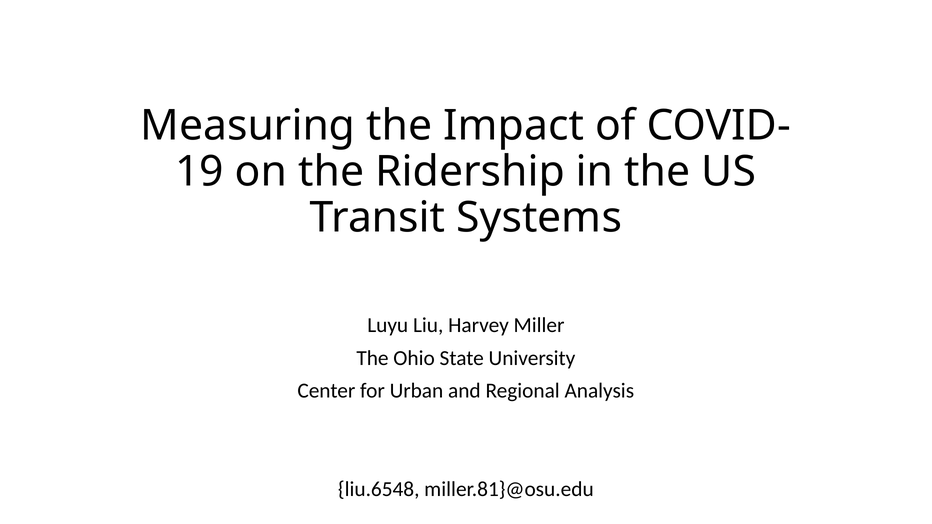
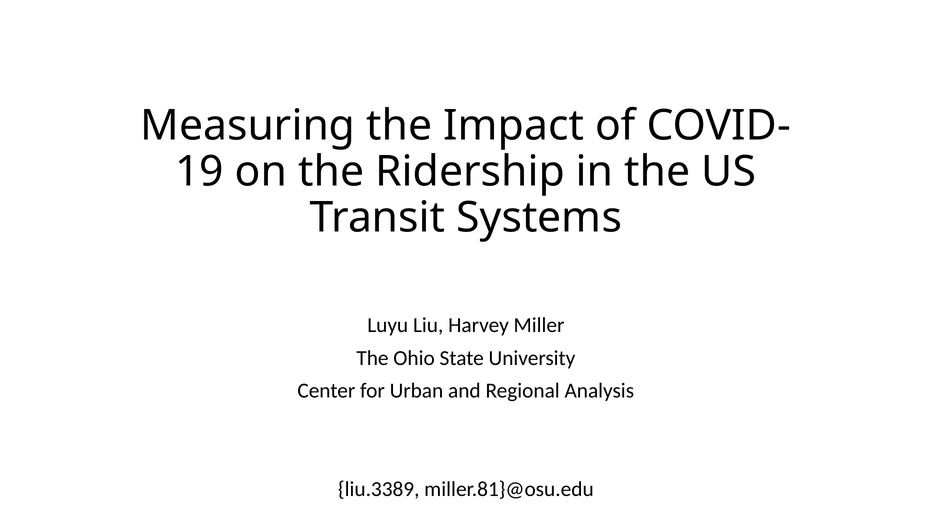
liu.6548: liu.6548 -> liu.3389
